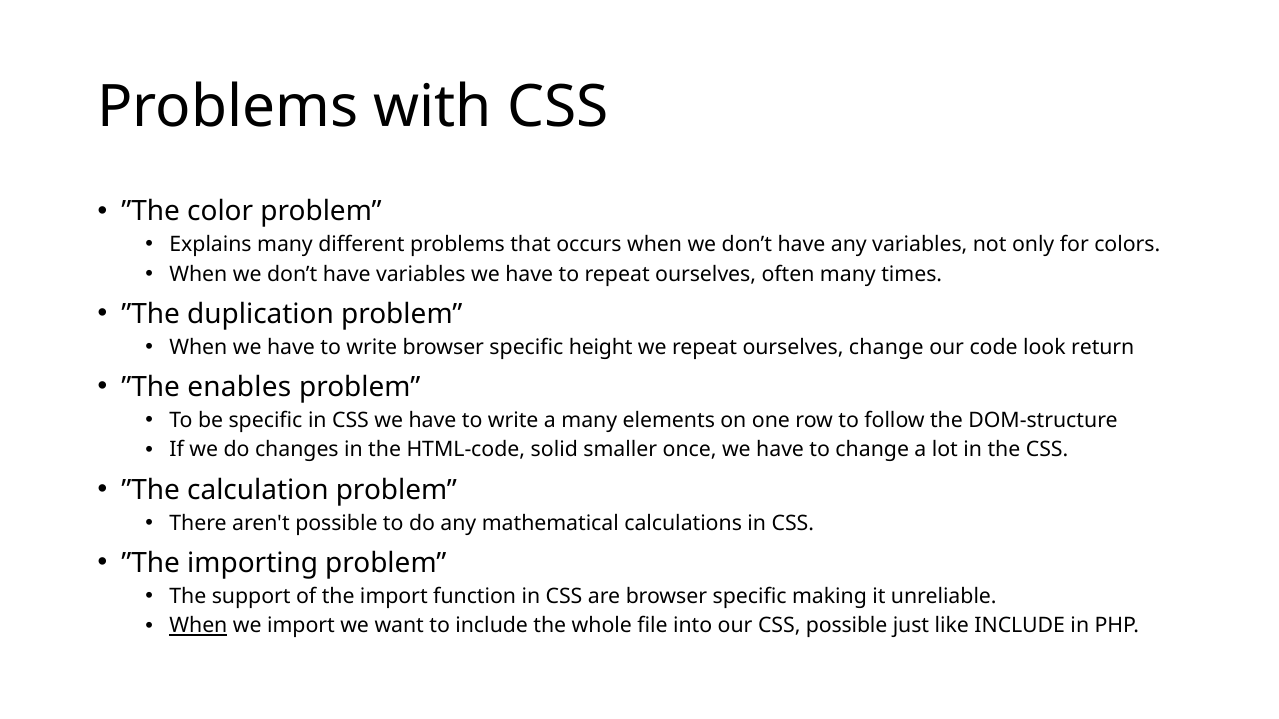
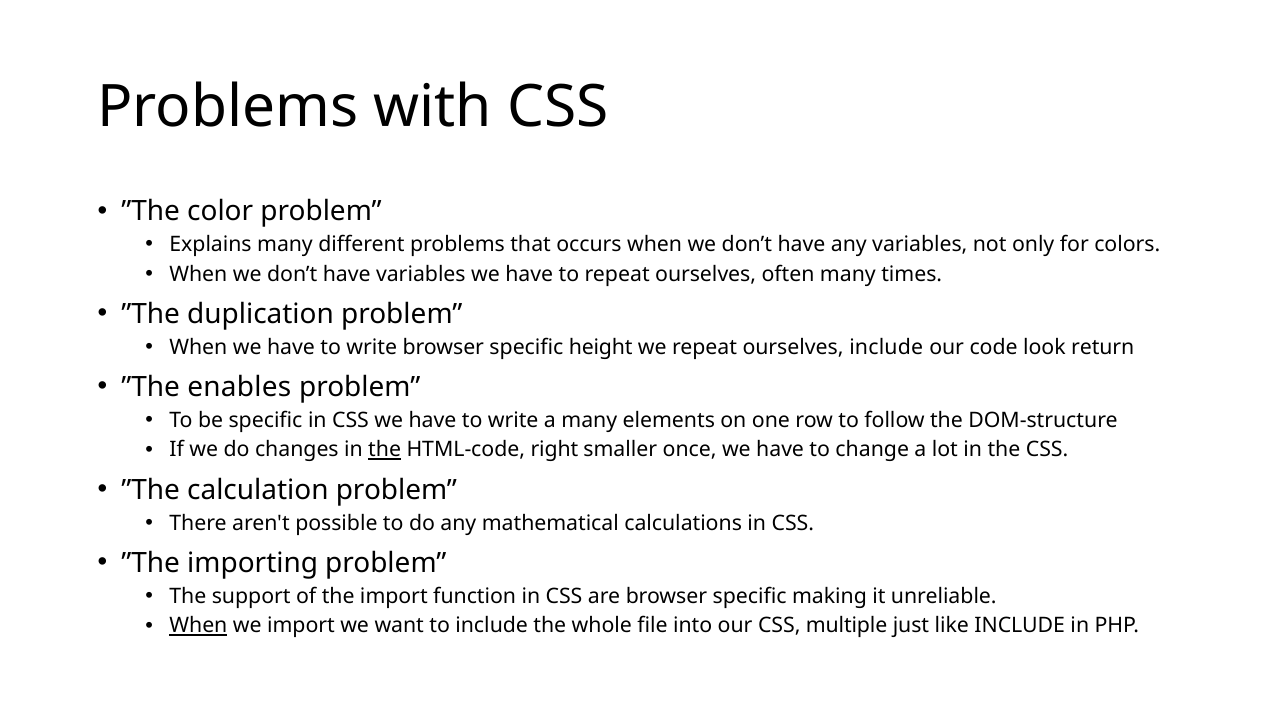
ourselves change: change -> include
the at (385, 450) underline: none -> present
solid: solid -> right
CSS possible: possible -> multiple
